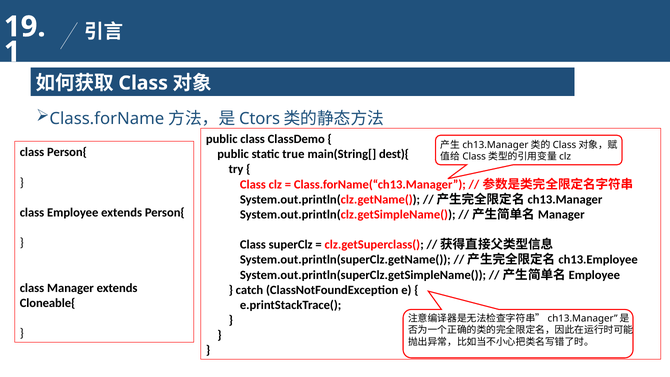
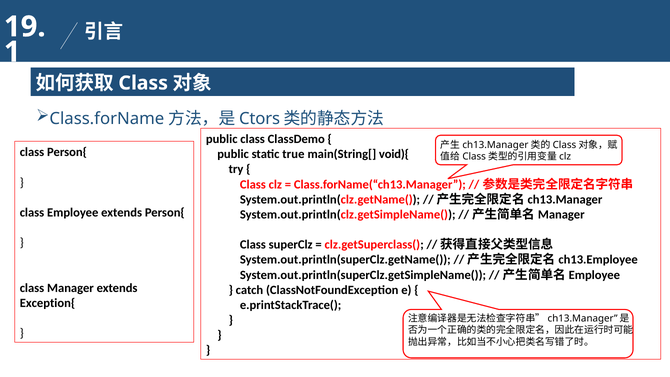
dest){: dest){ -> void){
Cloneable{: Cloneable{ -> Exception{
